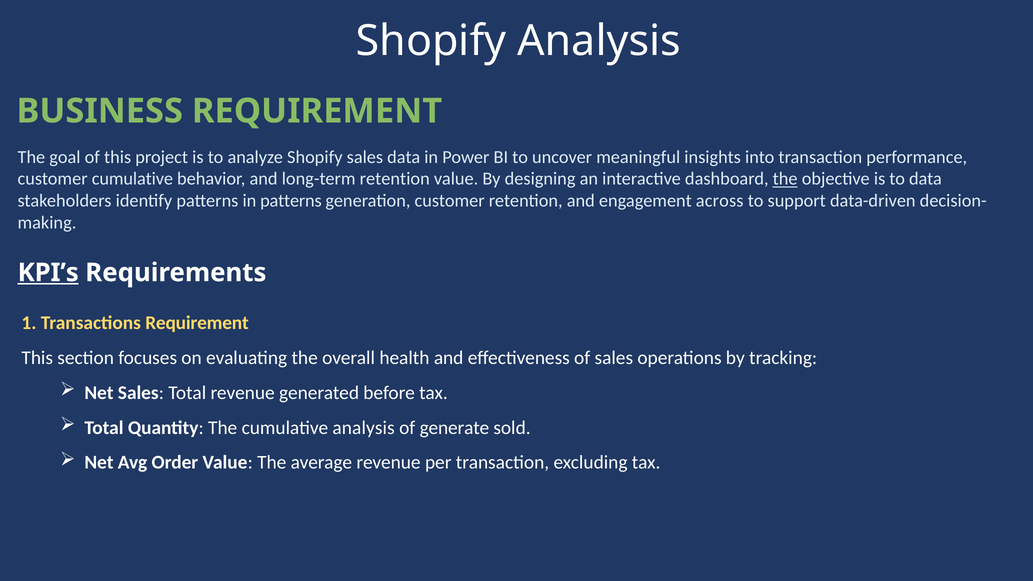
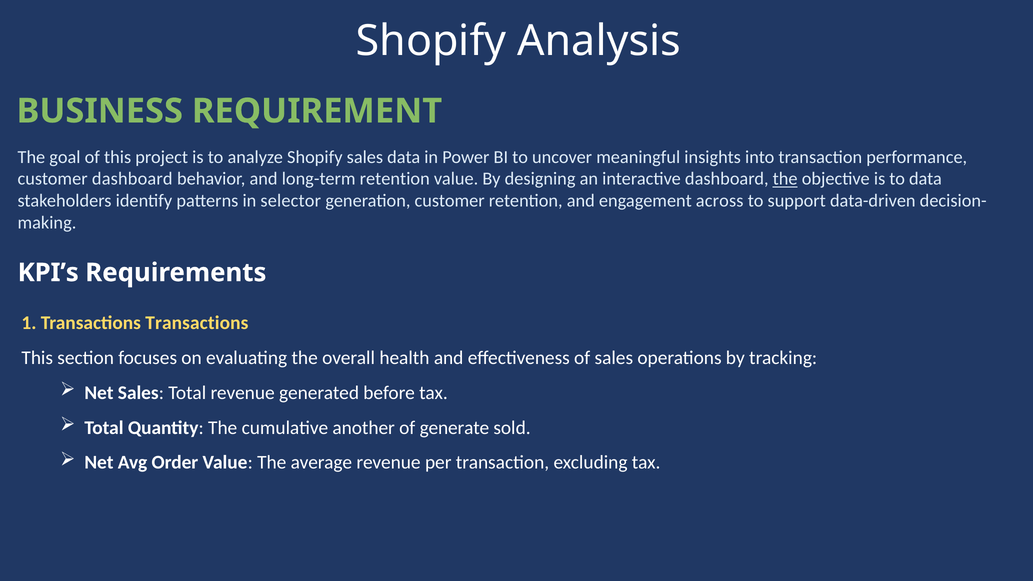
customer cumulative: cumulative -> dashboard
in patterns: patterns -> selector
KPI’s underline: present -> none
Transactions Requirement: Requirement -> Transactions
cumulative analysis: analysis -> another
